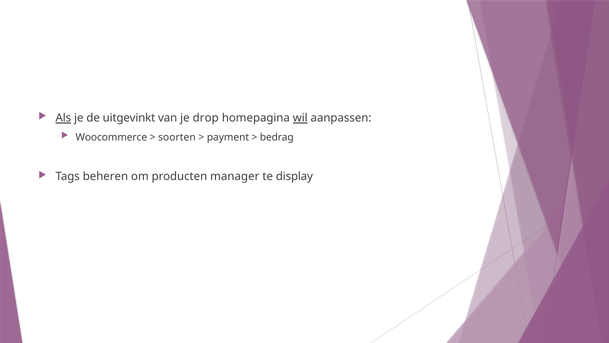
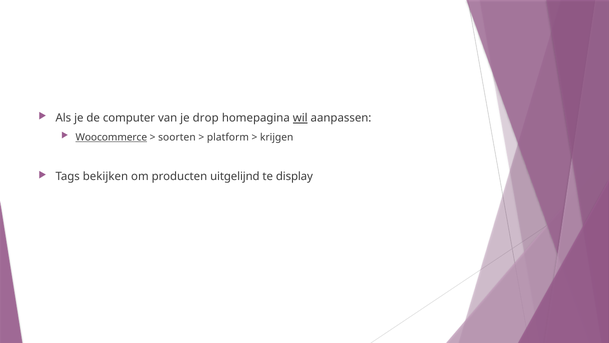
Als underline: present -> none
uitgevinkt: uitgevinkt -> computer
Woocommerce underline: none -> present
payment: payment -> platform
bedrag: bedrag -> krijgen
beheren: beheren -> bekijken
manager: manager -> uitgelijnd
